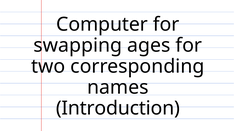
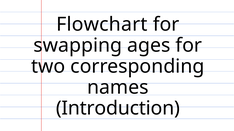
Computer: Computer -> Flowchart
